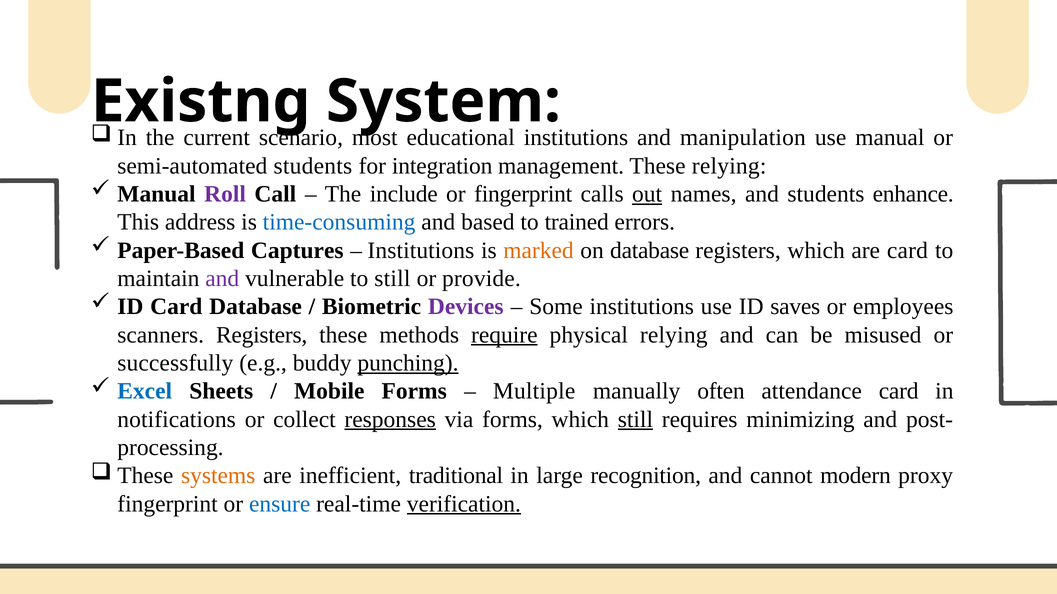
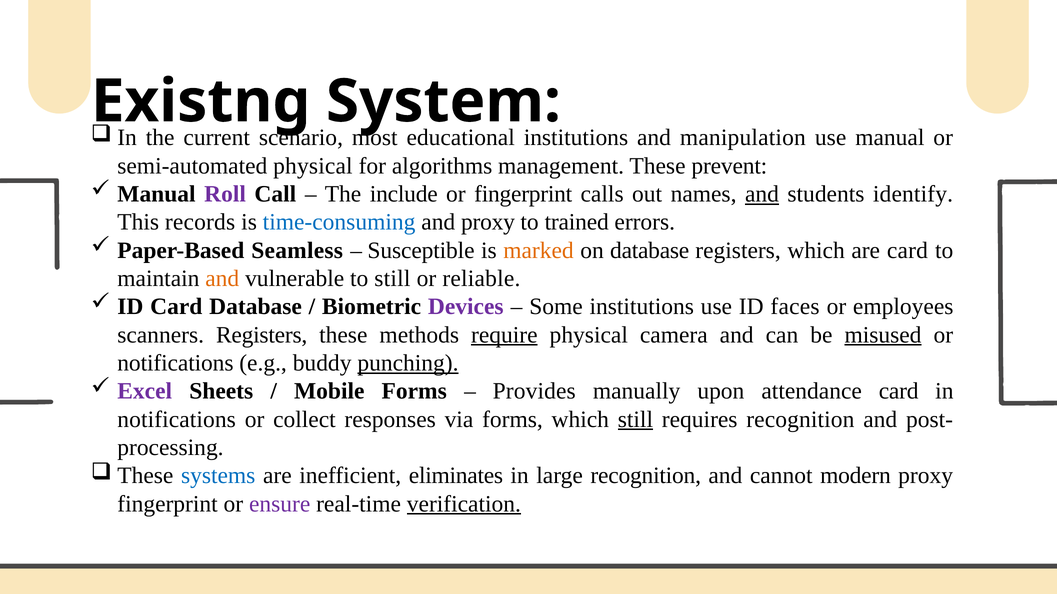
semi-automated students: students -> physical
integration: integration -> algorithms
These relying: relying -> prevent
out underline: present -> none
and at (762, 194) underline: none -> present
enhance: enhance -> identify
address: address -> records
and based: based -> proxy
Captures: Captures -> Seamless
Institutions at (421, 251): Institutions -> Susceptible
and at (222, 279) colour: purple -> orange
provide: provide -> reliable
saves: saves -> faces
physical relying: relying -> camera
misused underline: none -> present
successfully at (175, 363): successfully -> notifications
Excel colour: blue -> purple
Multiple: Multiple -> Provides
often: often -> upon
responses underline: present -> none
requires minimizing: minimizing -> recognition
systems colour: orange -> blue
traditional: traditional -> eliminates
ensure colour: blue -> purple
